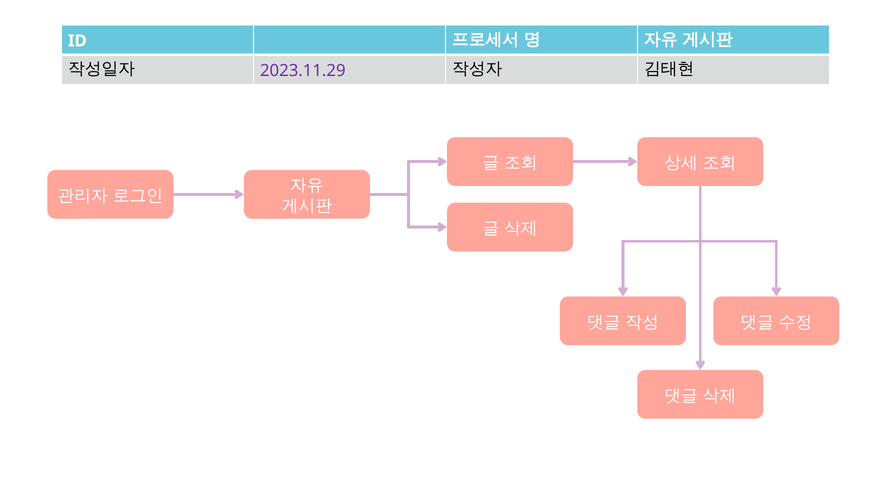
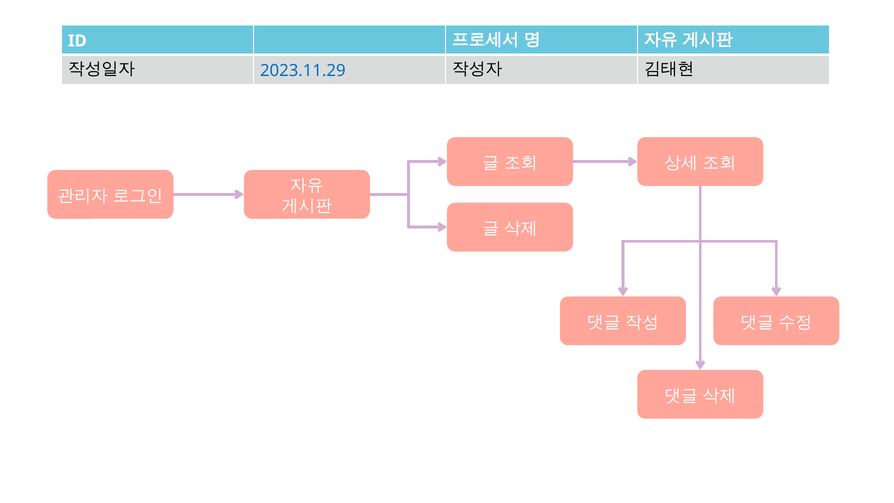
2023.11.29 colour: purple -> blue
